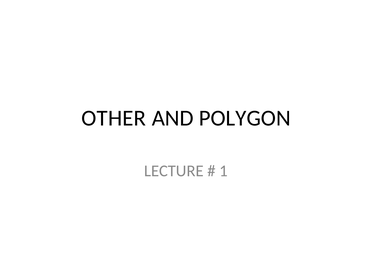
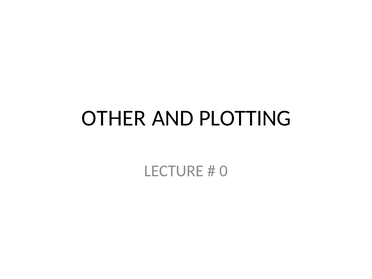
POLYGON: POLYGON -> PLOTTING
1: 1 -> 0
